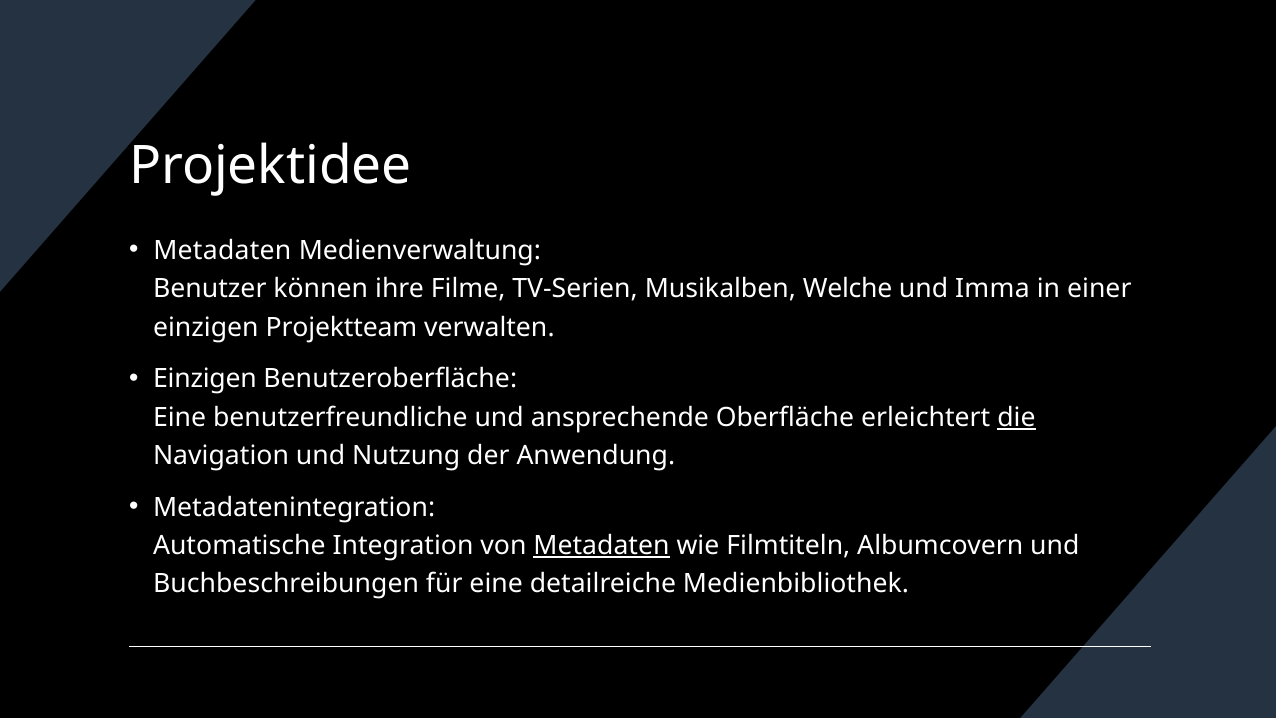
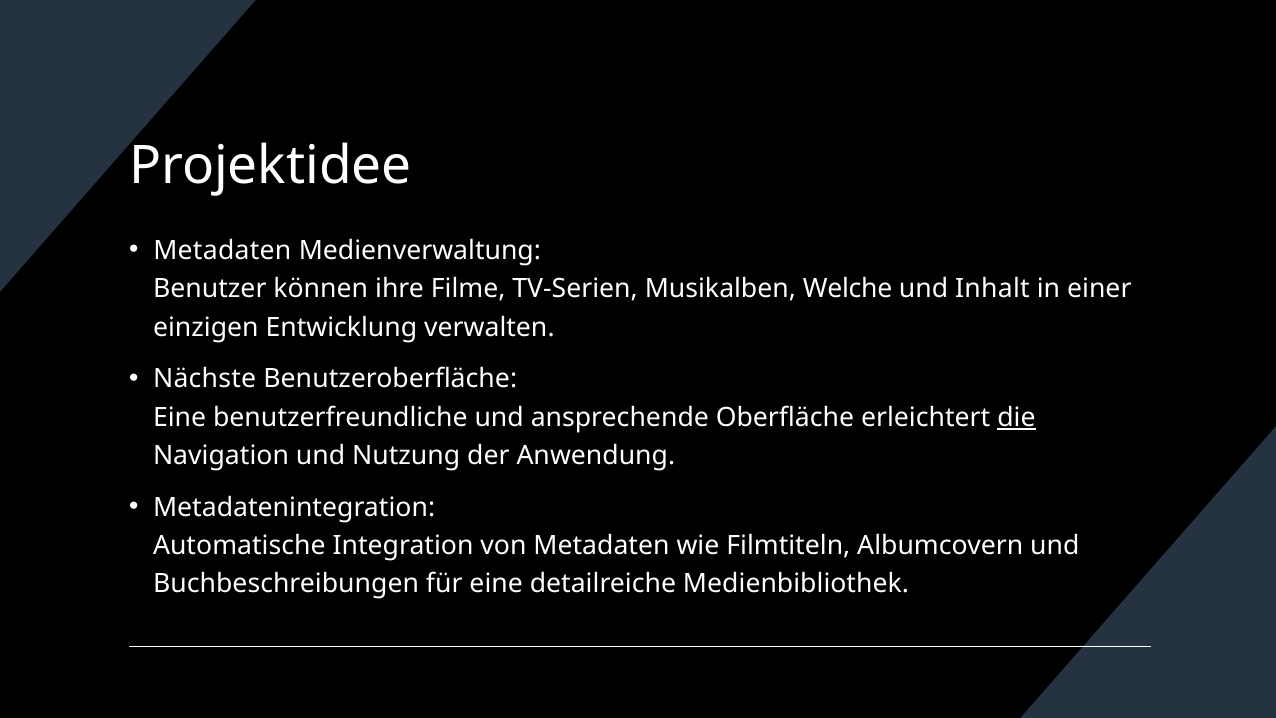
Imma: Imma -> Inhalt
Projektteam: Projektteam -> Entwicklung
Einzigen at (205, 379): Einzigen -> Nächste
Metadaten at (602, 545) underline: present -> none
